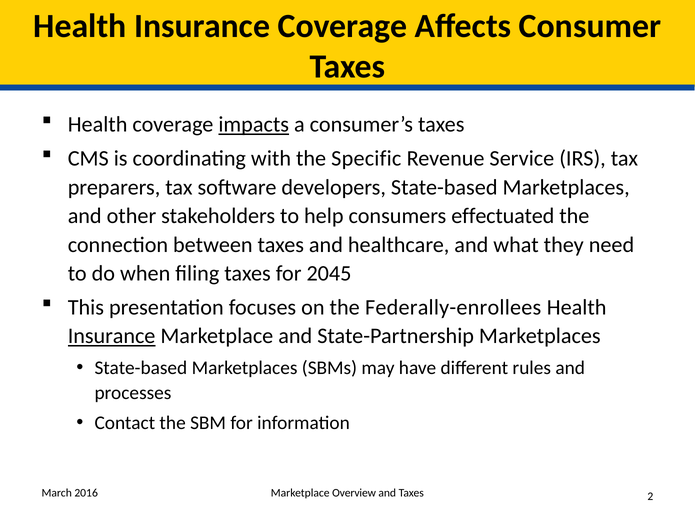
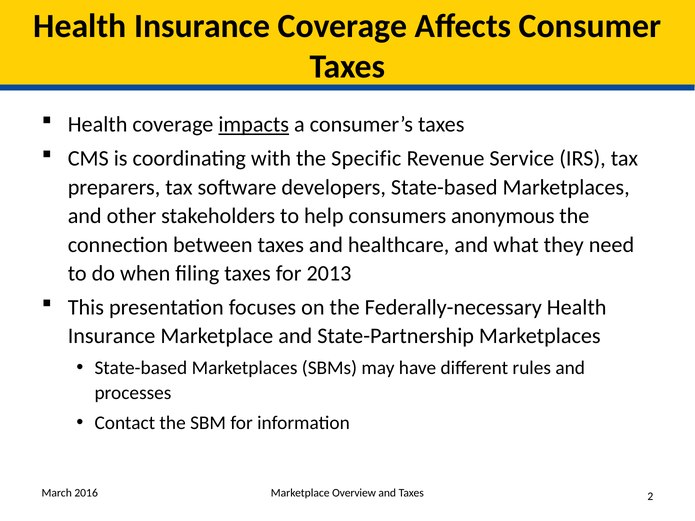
effectuated: effectuated -> anonymous
2045: 2045 -> 2013
Federally-enrollees: Federally-enrollees -> Federally-necessary
Insurance at (112, 336) underline: present -> none
